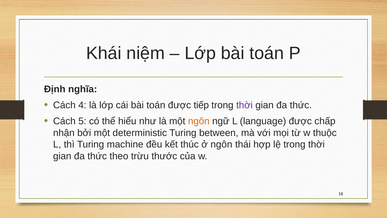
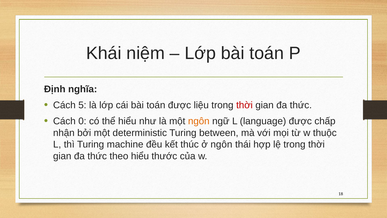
4: 4 -> 5
tiếp: tiếp -> liệu
thời at (244, 105) colour: purple -> red
5: 5 -> 0
theo trừu: trừu -> hiểu
